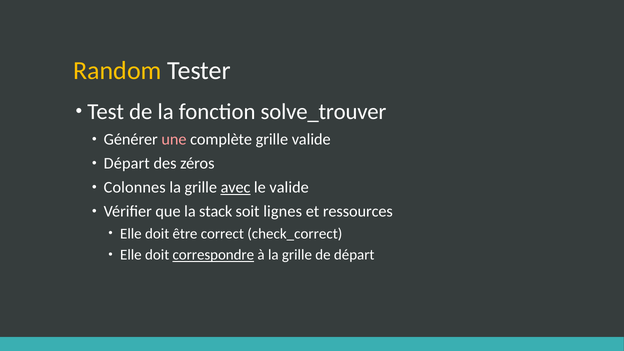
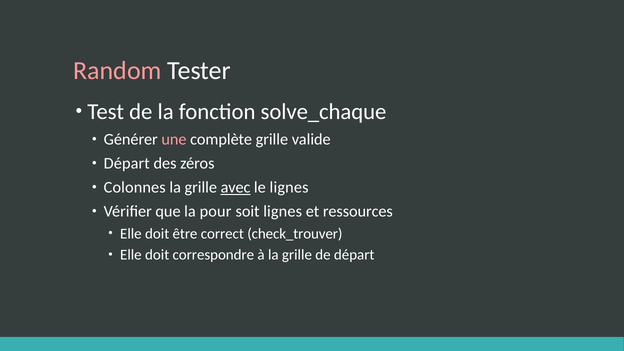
Random colour: yellow -> pink
solve_trouver: solve_trouver -> solve_chaque
le valide: valide -> lignes
stack: stack -> pour
check_correct: check_correct -> check_trouver
correspondre underline: present -> none
